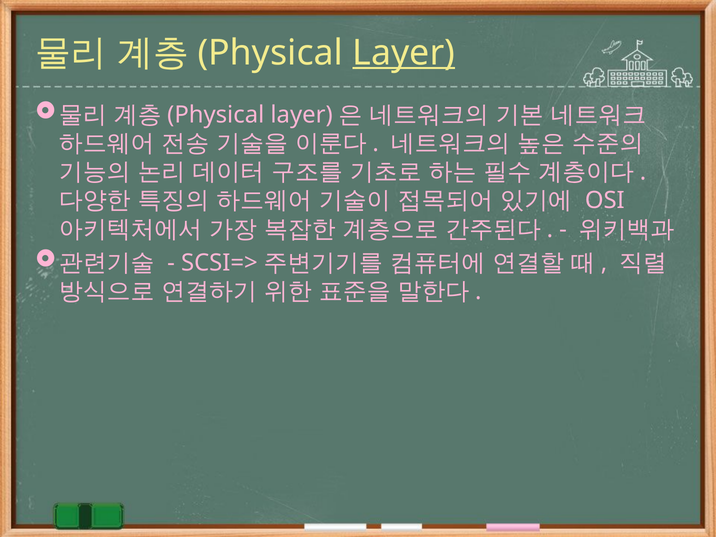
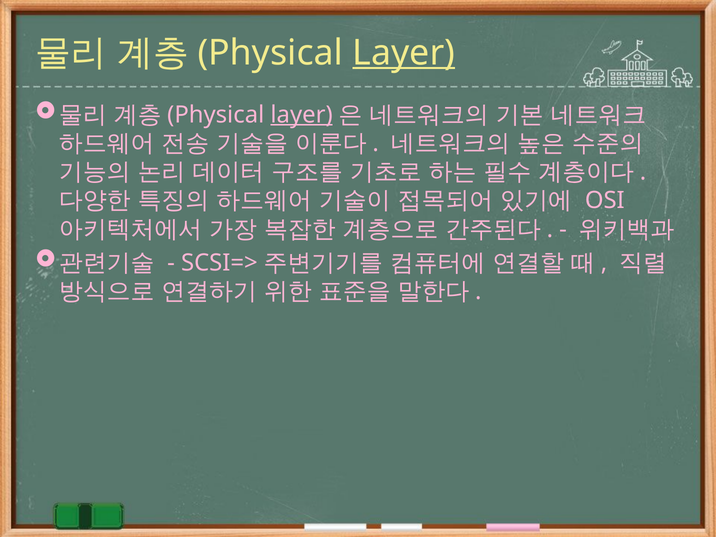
layer at (302, 115) underline: none -> present
